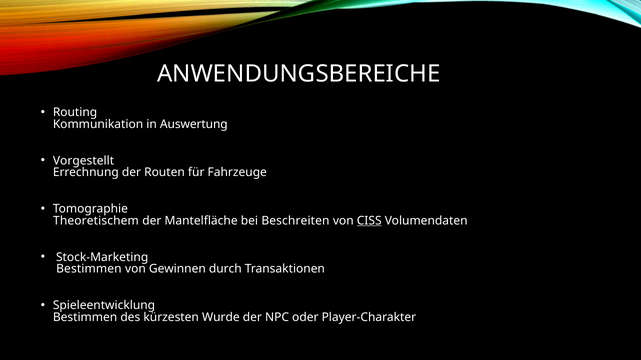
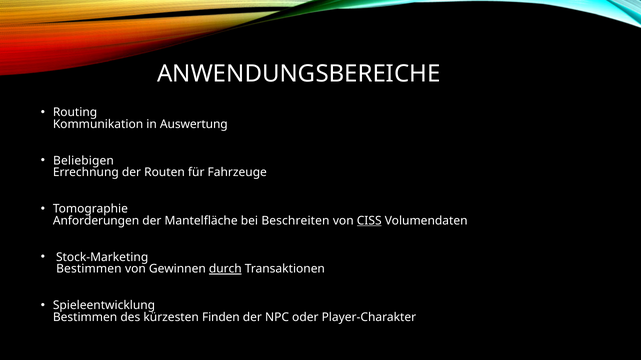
Vorgestellt: Vorgestellt -> Beliebigen
Theoretischem: Theoretischem -> Anforderungen
durch underline: none -> present
Wurde: Wurde -> Finden
